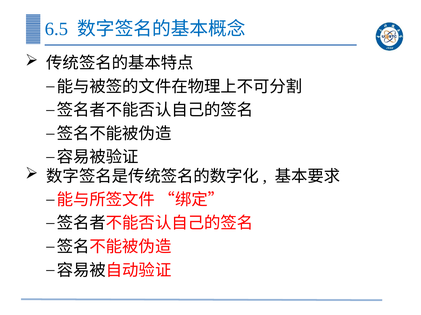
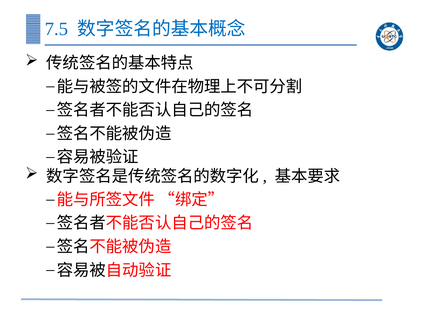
6.5: 6.5 -> 7.5
